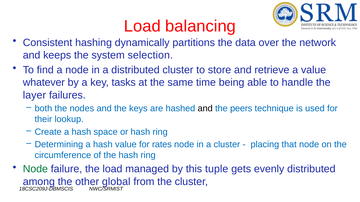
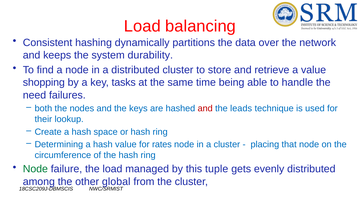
selection: selection -> durability
whatever: whatever -> shopping
layer: layer -> need
and at (205, 109) colour: black -> red
peers: peers -> leads
